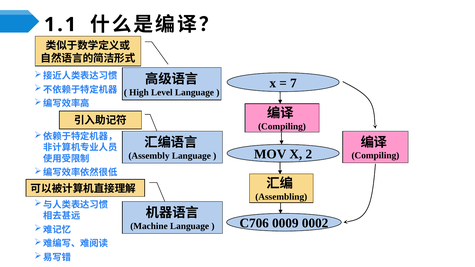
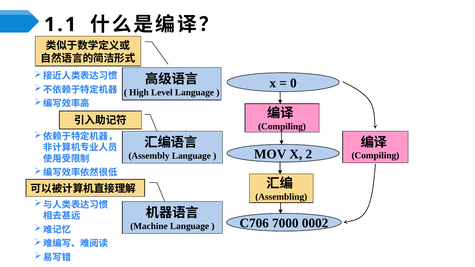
7: 7 -> 0
0009: 0009 -> 7000
